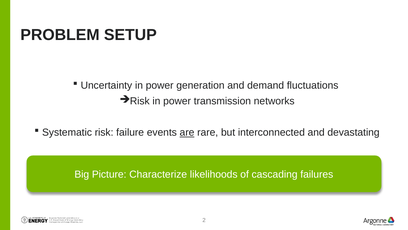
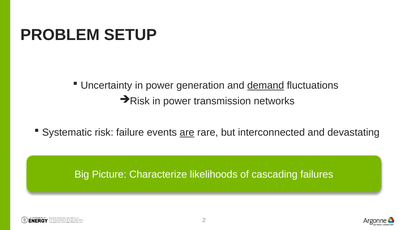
demand underline: none -> present
